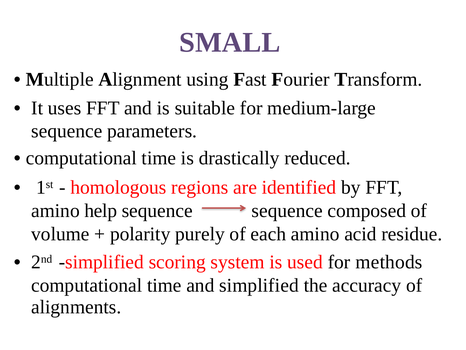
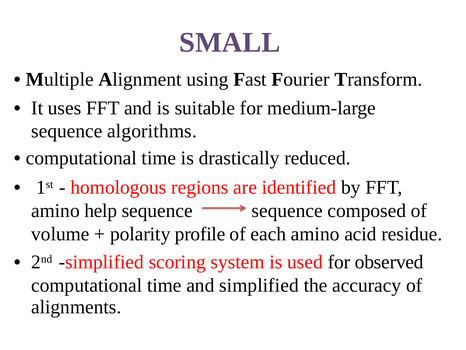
parameters: parameters -> algorithms
purely: purely -> profile
methods: methods -> observed
